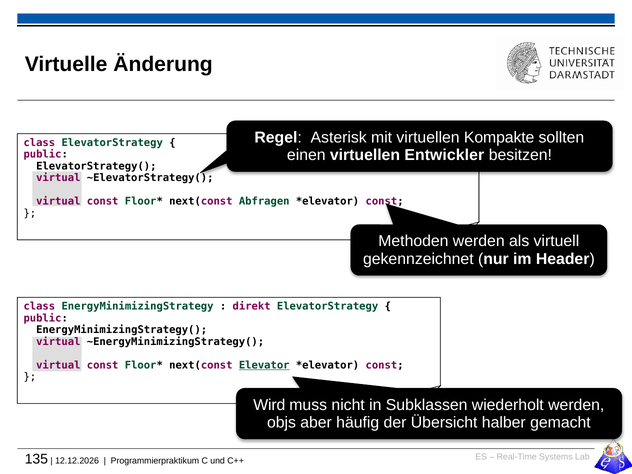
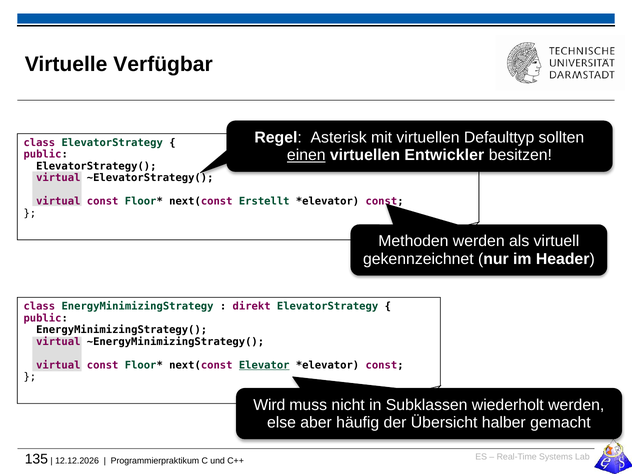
Änderung: Änderung -> Verfügbar
Kompakte: Kompakte -> Defaulttyp
einen underline: none -> present
Abfragen: Abfragen -> Erstellt
objs: objs -> else
